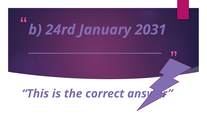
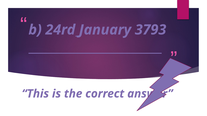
2031: 2031 -> 3793
